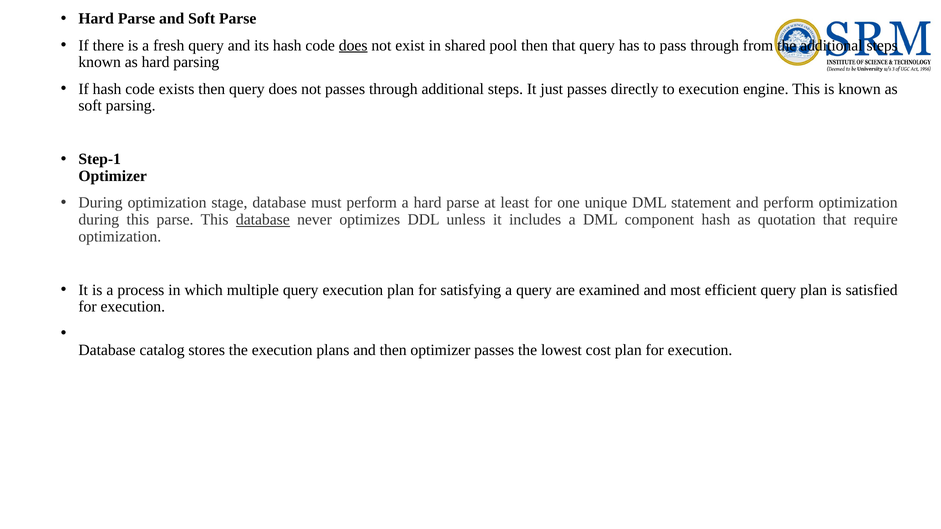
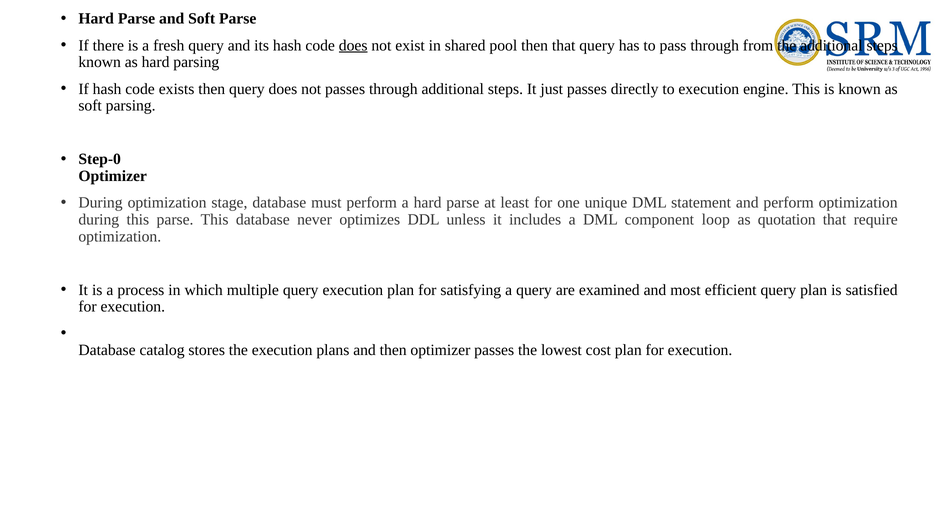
Step-1: Step-1 -> Step-0
database at (263, 220) underline: present -> none
component hash: hash -> loop
